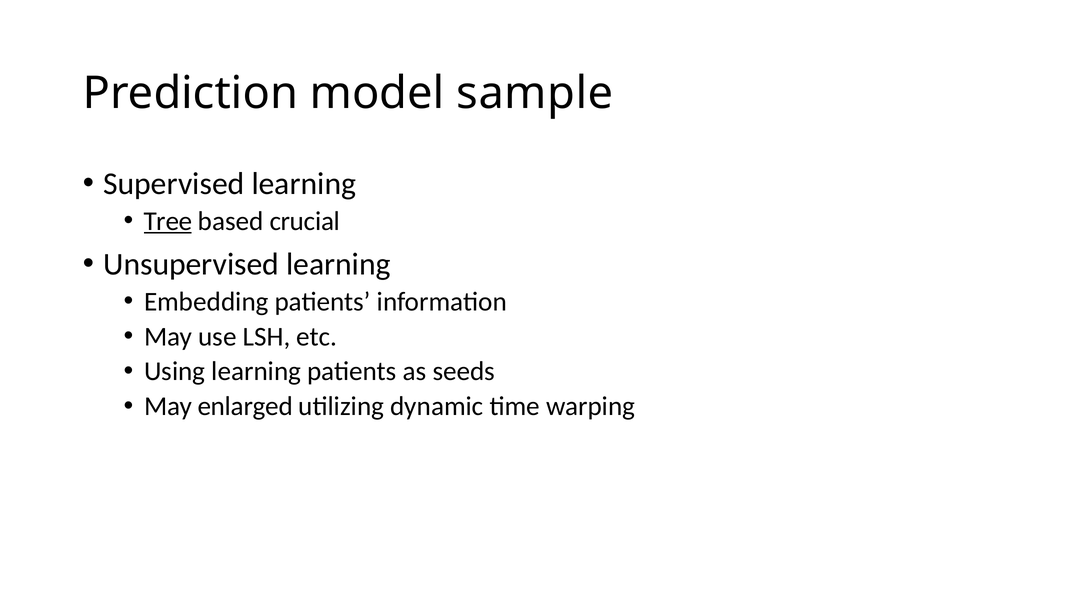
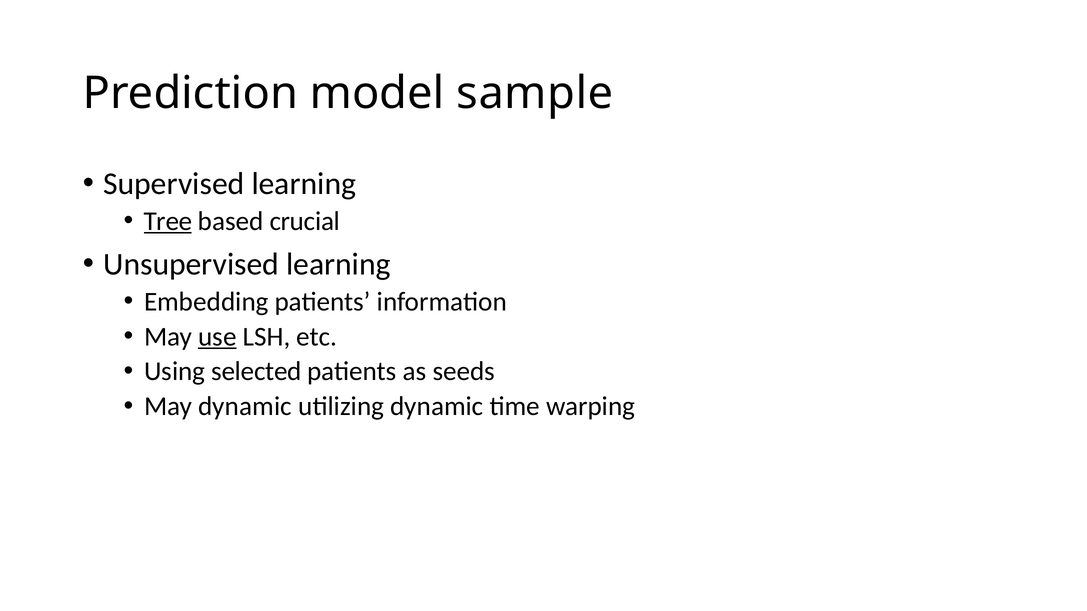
use underline: none -> present
Using learning: learning -> selected
May enlarged: enlarged -> dynamic
